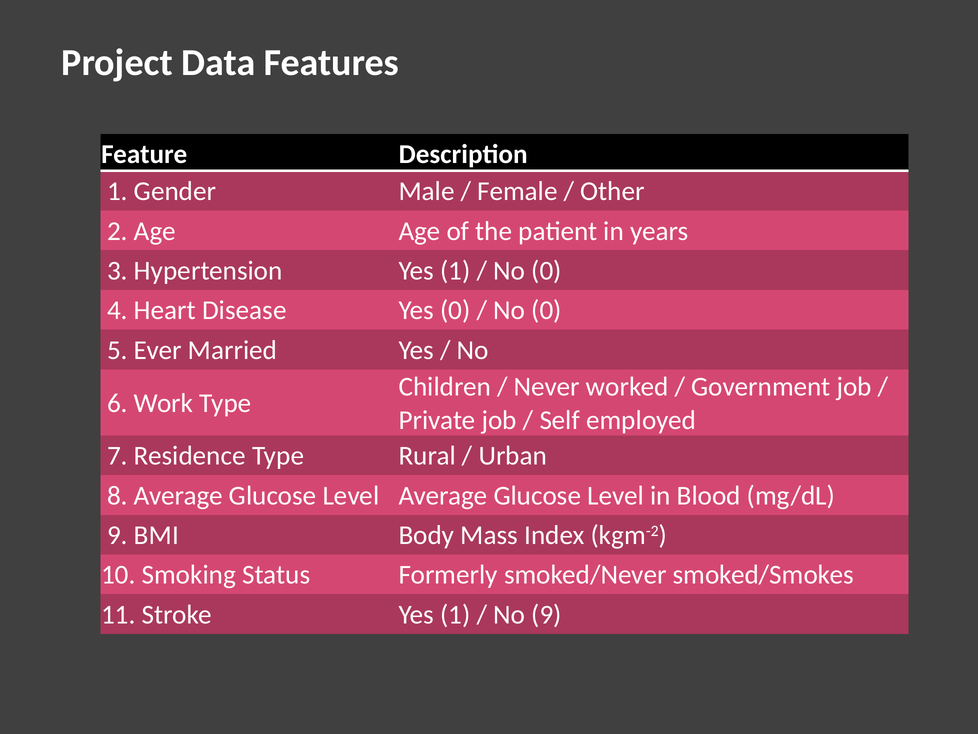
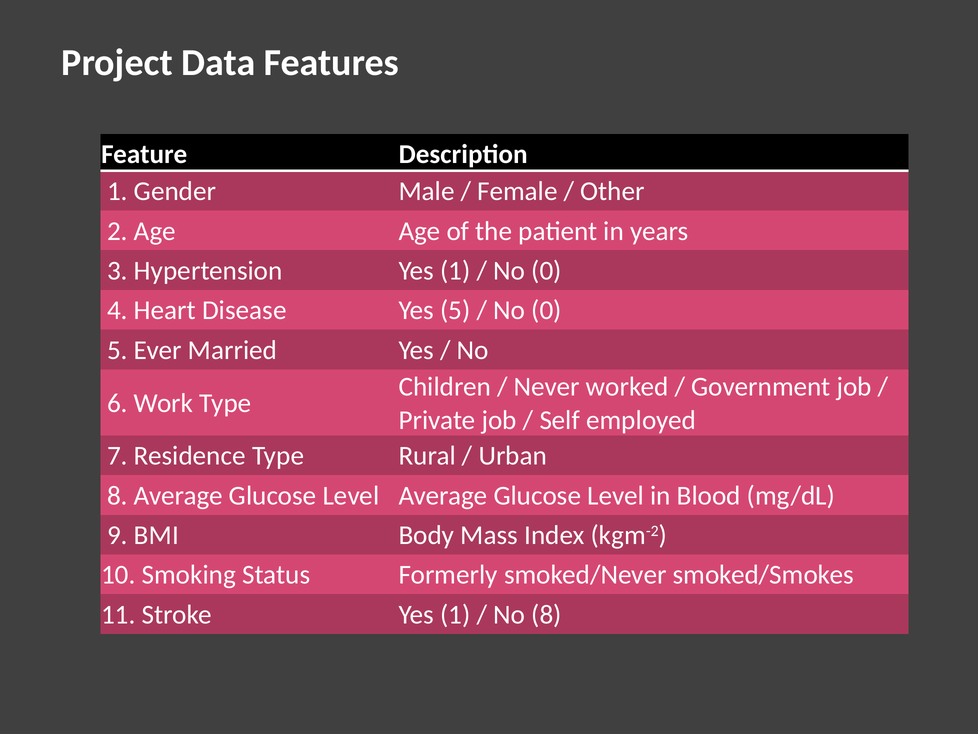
Yes 0: 0 -> 5
No 9: 9 -> 8
